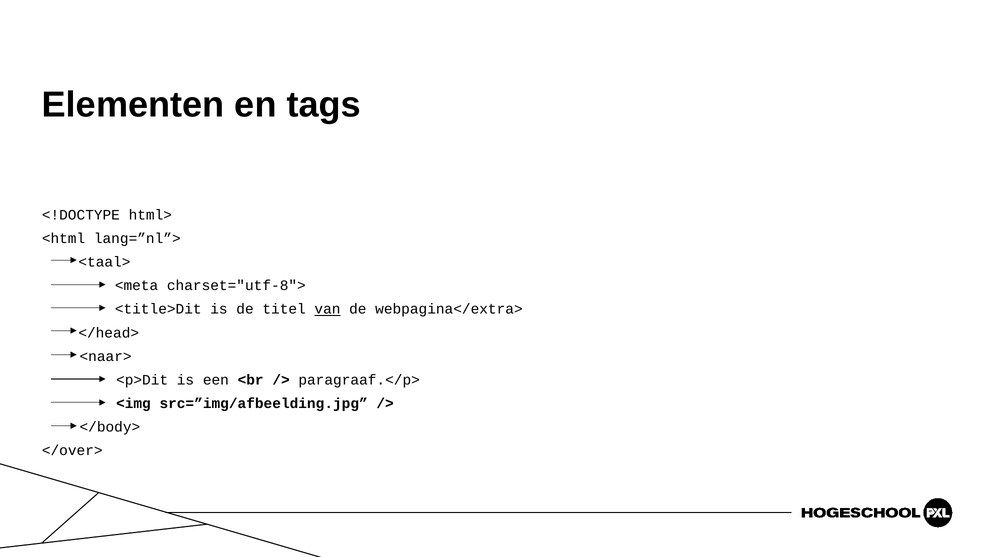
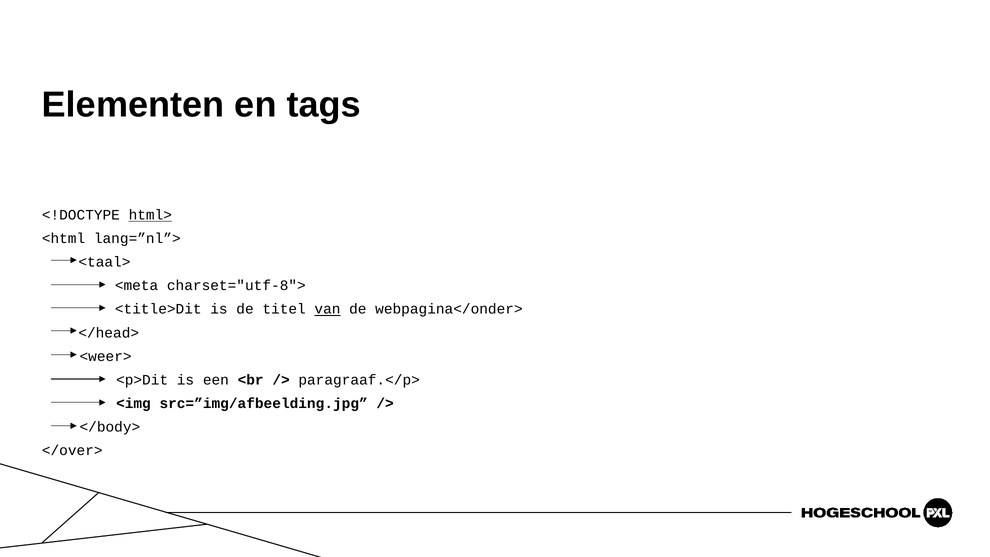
html> underline: none -> present
webpagina</extra>: webpagina</extra> -> webpagina</onder>
<naar>: <naar> -> <weer>
